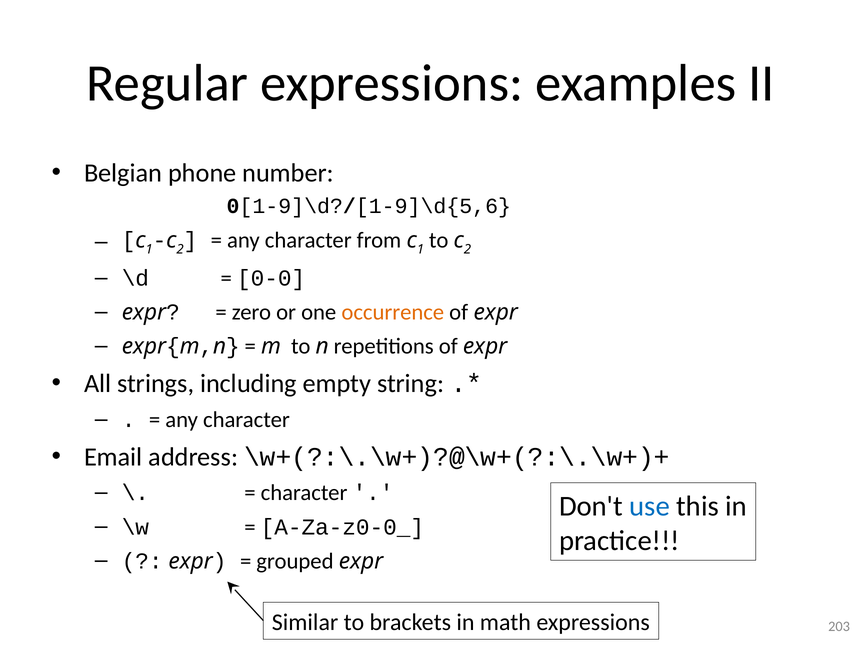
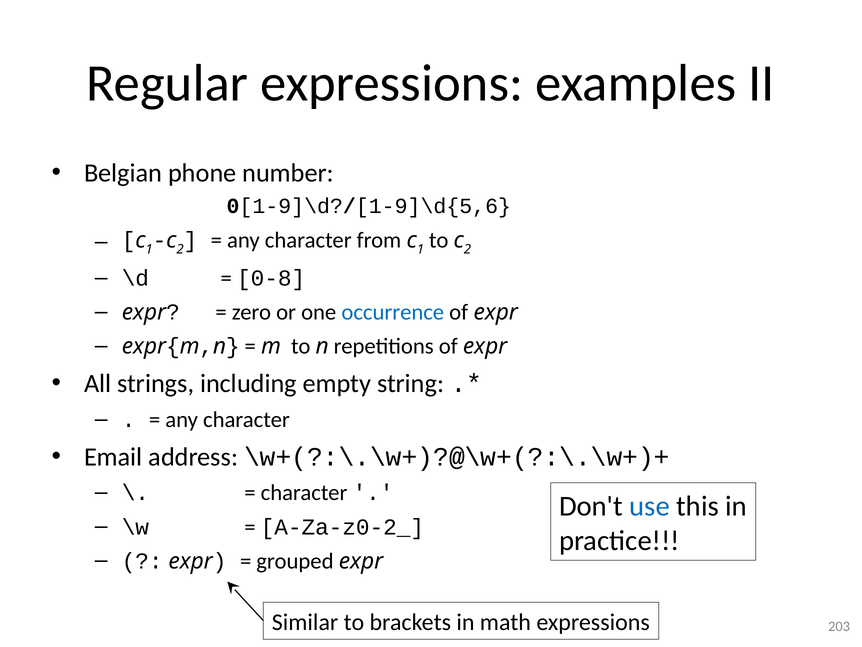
0-0: 0-0 -> 0-8
occurrence colour: orange -> blue
A-Za-z0-0_: A-Za-z0-0_ -> A-Za-z0-2_
